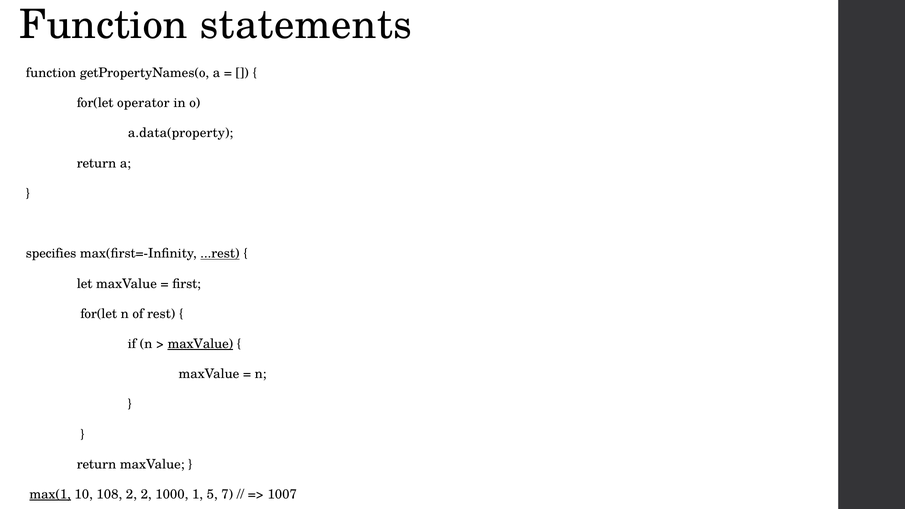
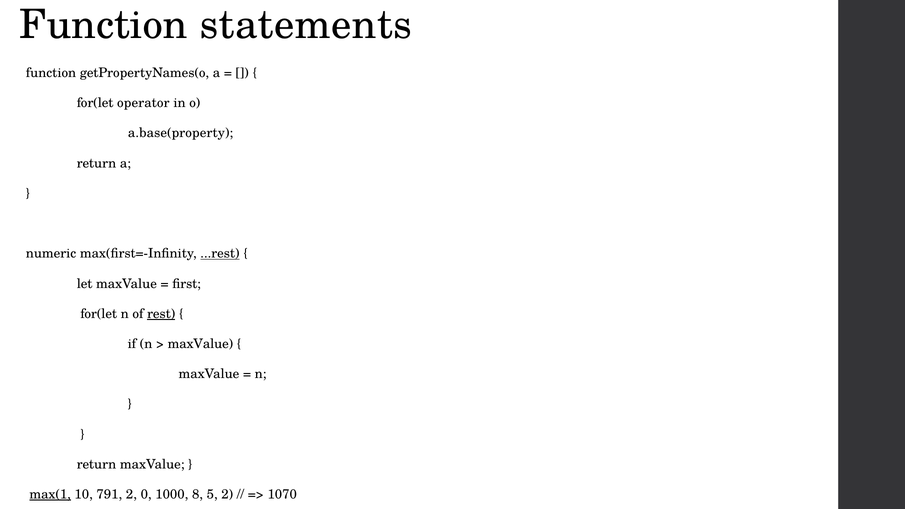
a.data(property: a.data(property -> a.base(property
specifies: specifies -> numeric
rest underline: none -> present
maxValue at (200, 344) underline: present -> none
108: 108 -> 791
2 2: 2 -> 0
1: 1 -> 8
5 7: 7 -> 2
1007: 1007 -> 1070
